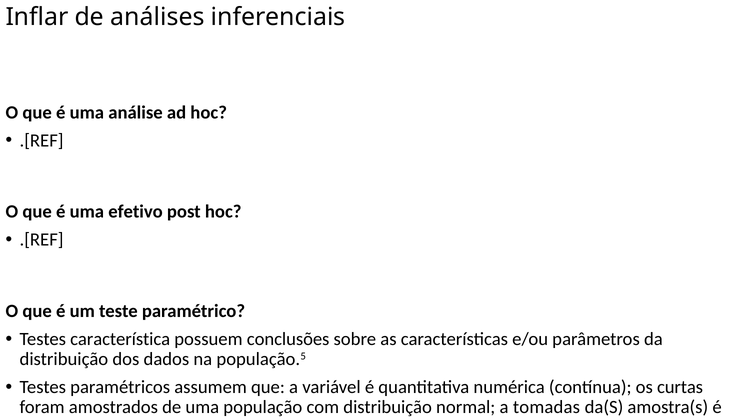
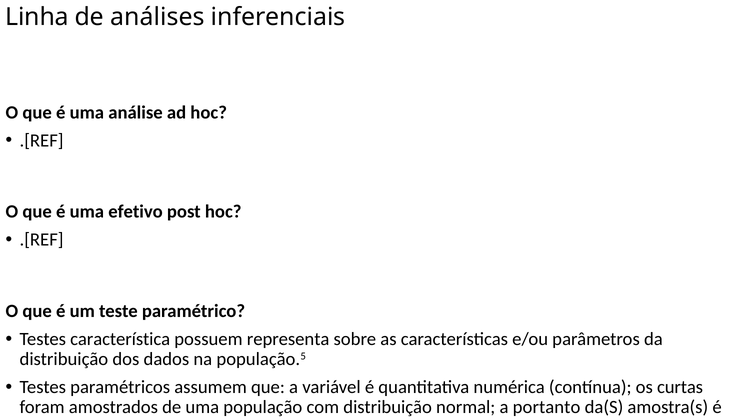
Inflar: Inflar -> Linha
conclusões: conclusões -> representa
tomadas: tomadas -> portanto
